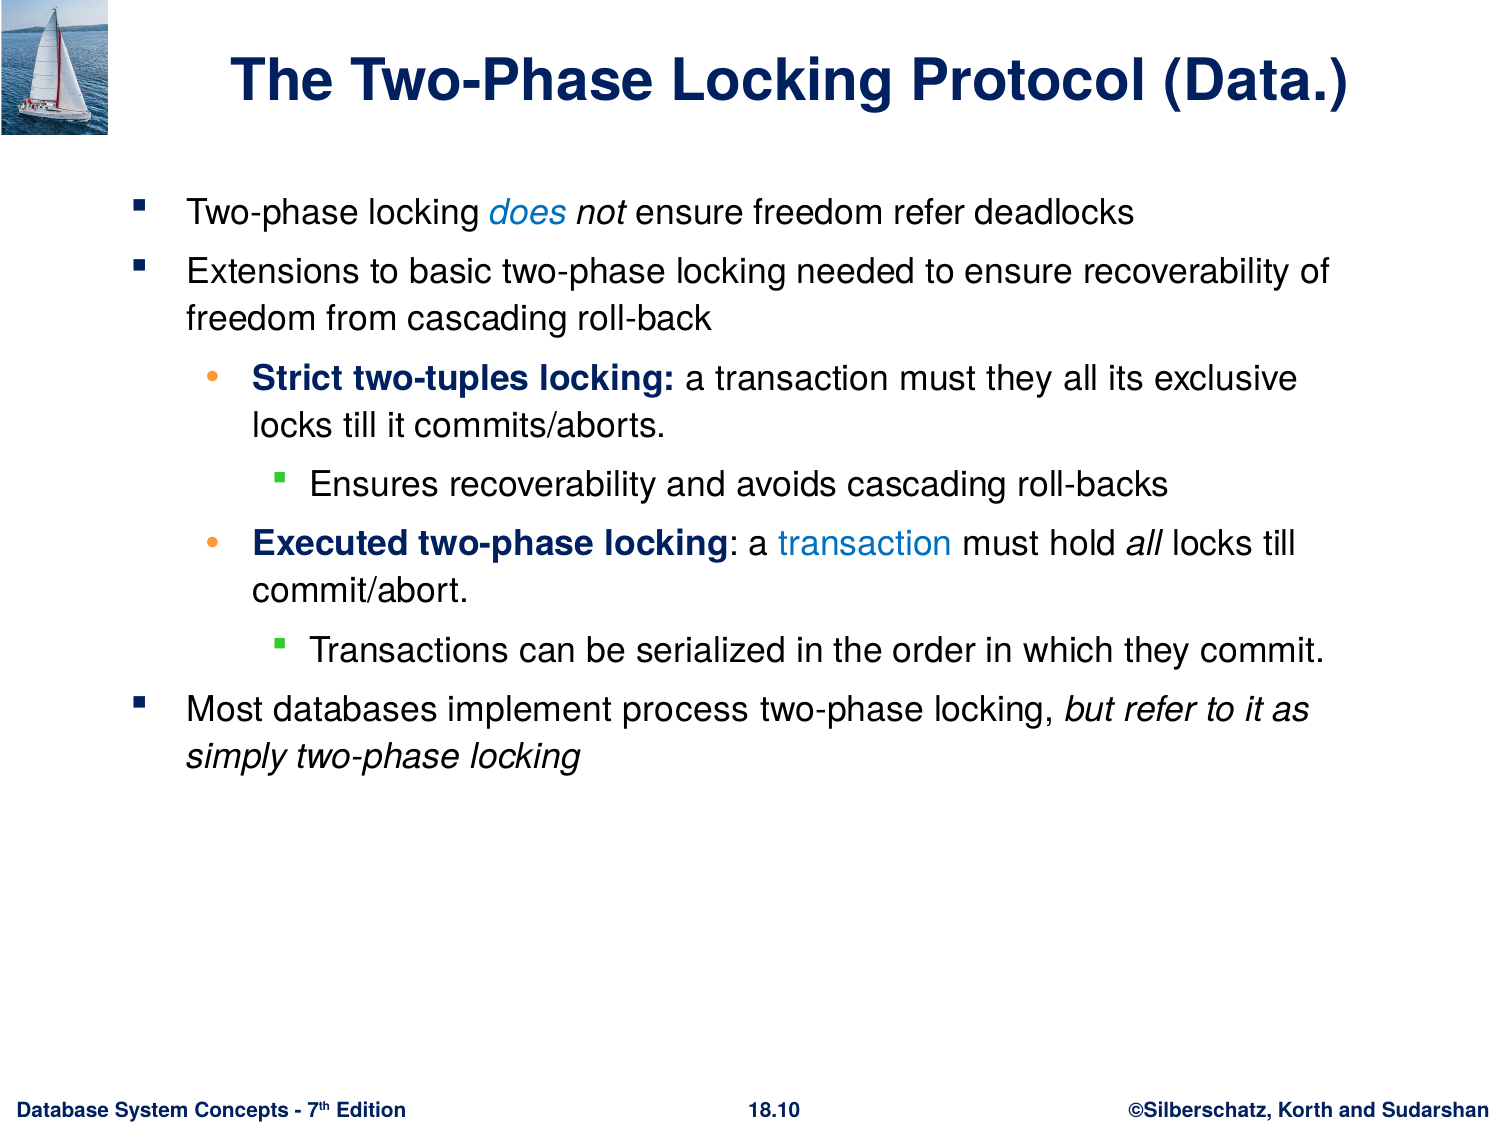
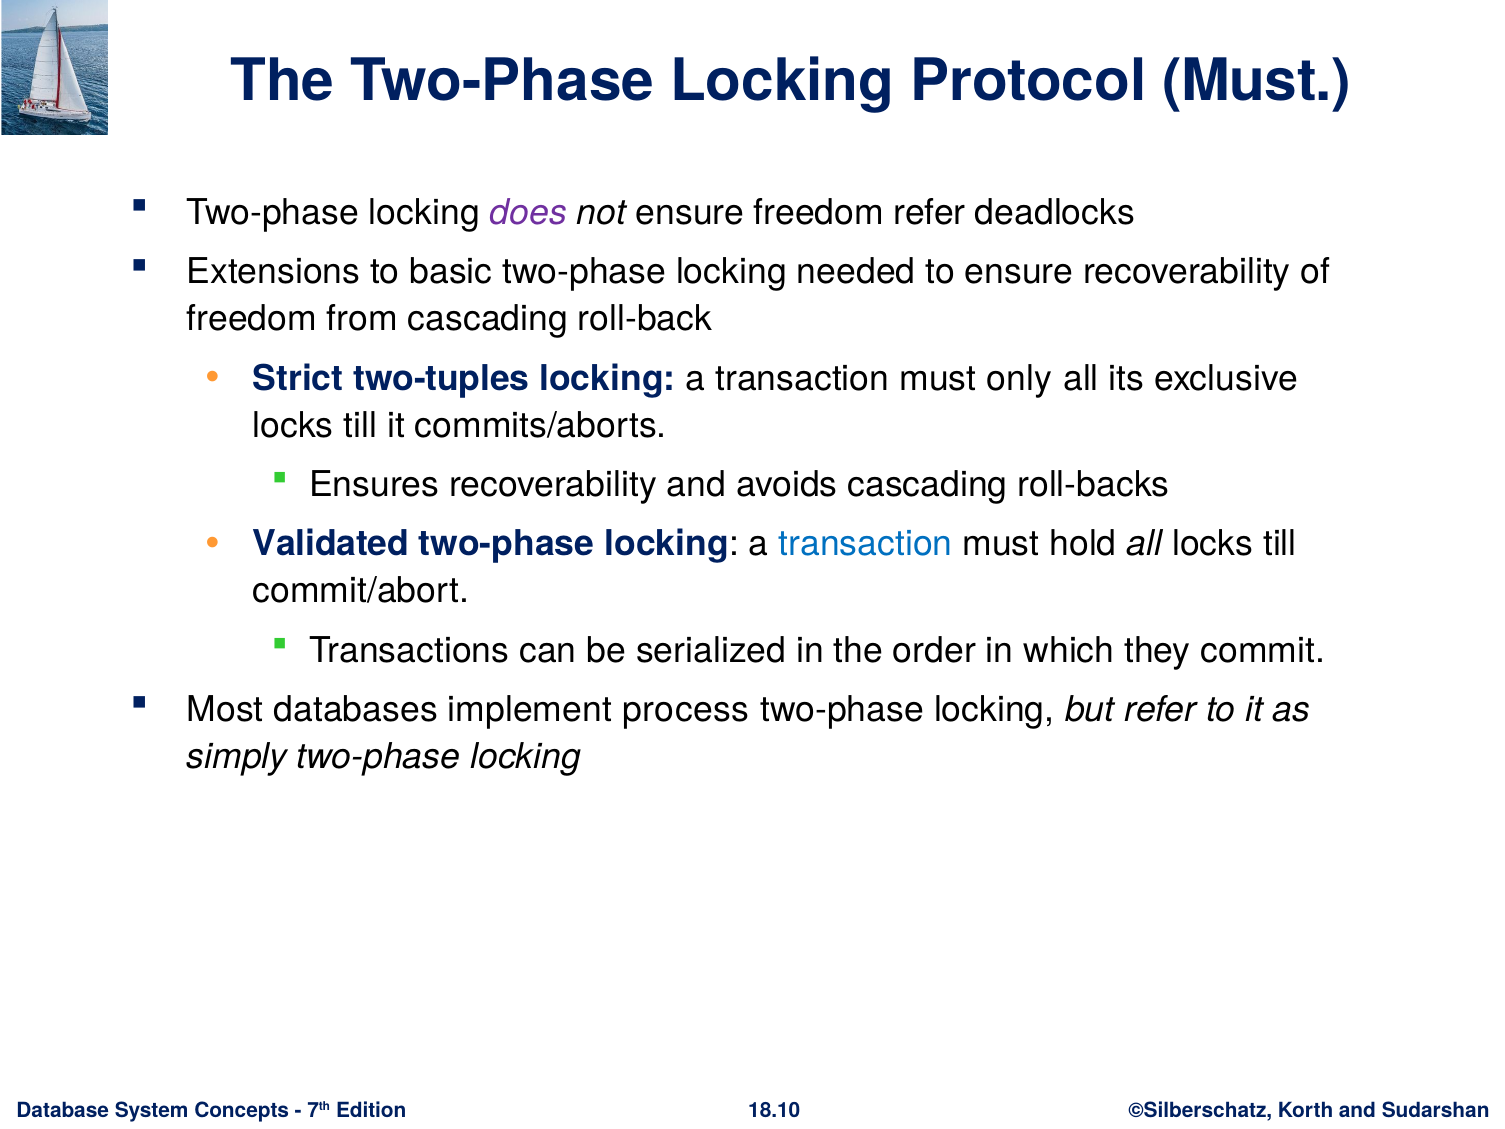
Protocol Data: Data -> Must
does colour: blue -> purple
must they: they -> only
Executed: Executed -> Validated
